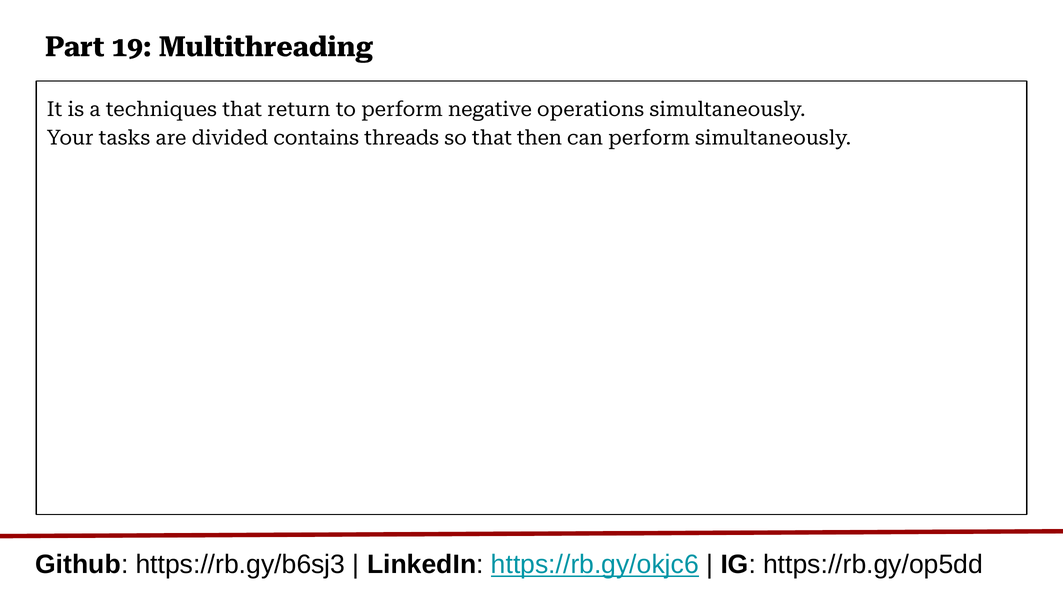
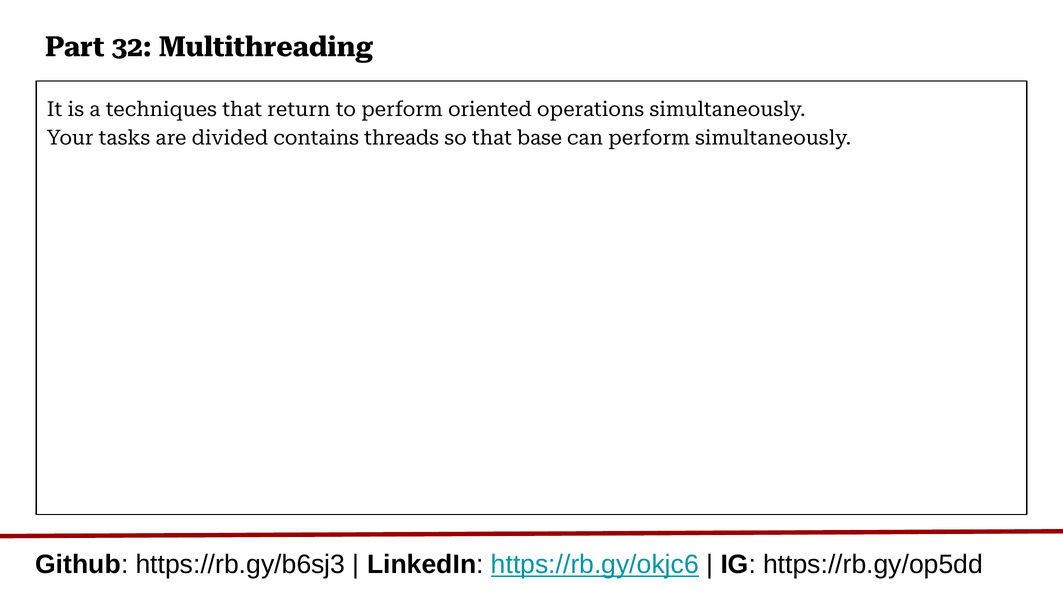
19: 19 -> 32
negative: negative -> oriented
then: then -> base
